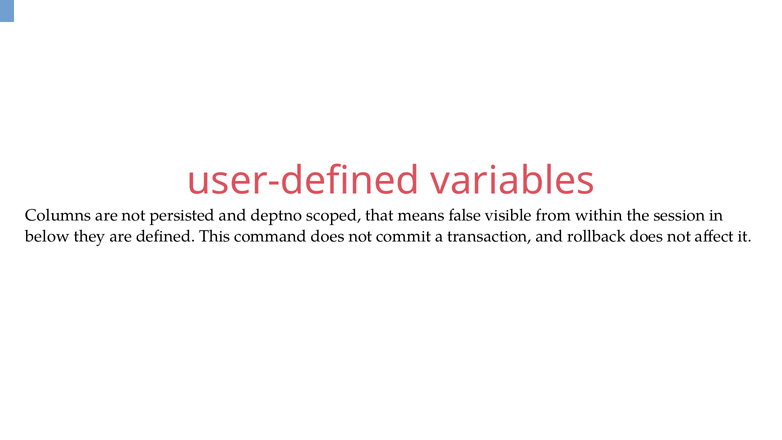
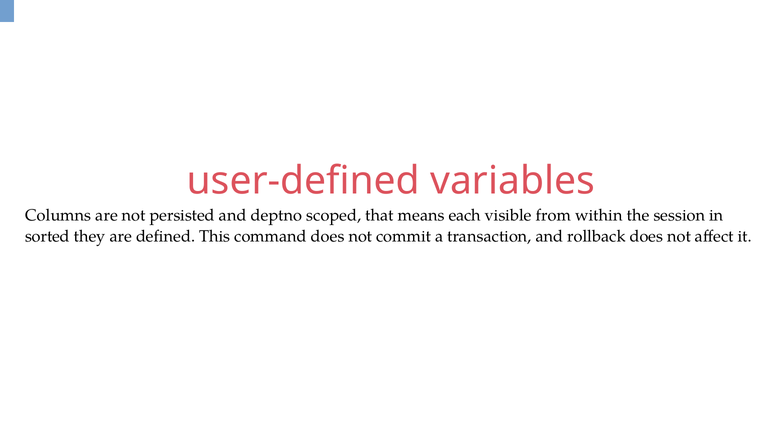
false: false -> each
below: below -> sorted
